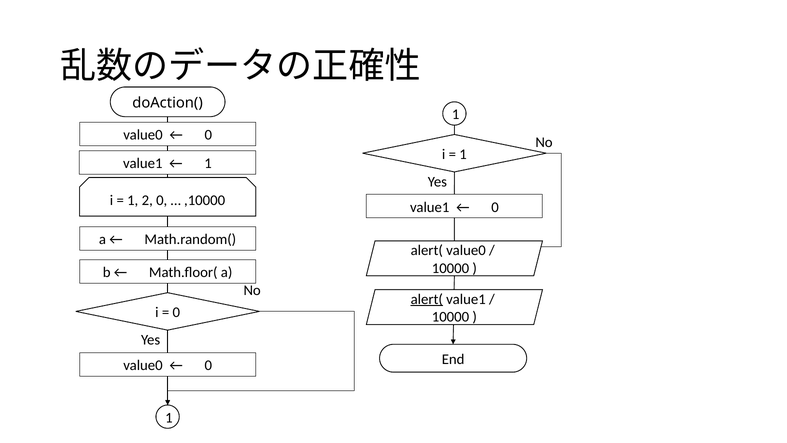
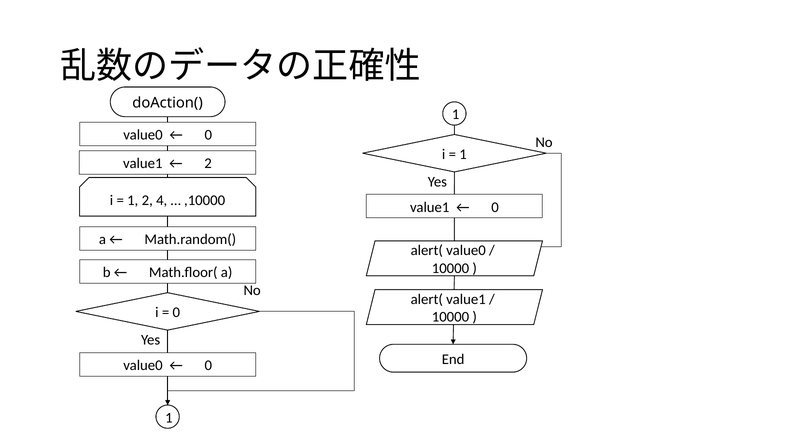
1 at (208, 163): 1 -> 2
2 0: 0 -> 4
alert( at (427, 299) underline: present -> none
